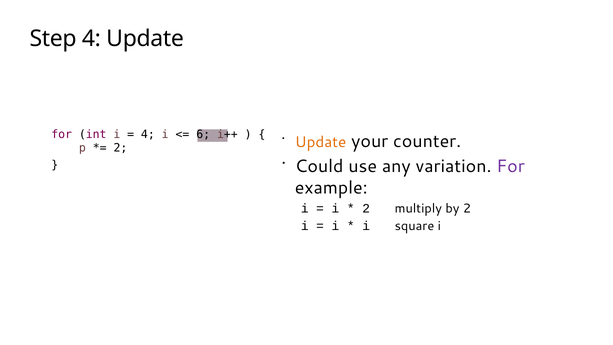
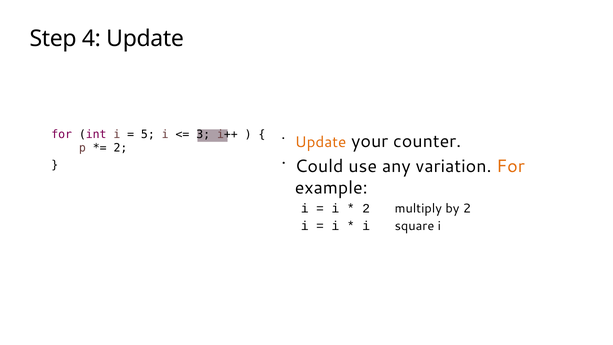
4 at (148, 135): 4 -> 5
6: 6 -> 3
For at (511, 166) colour: purple -> orange
